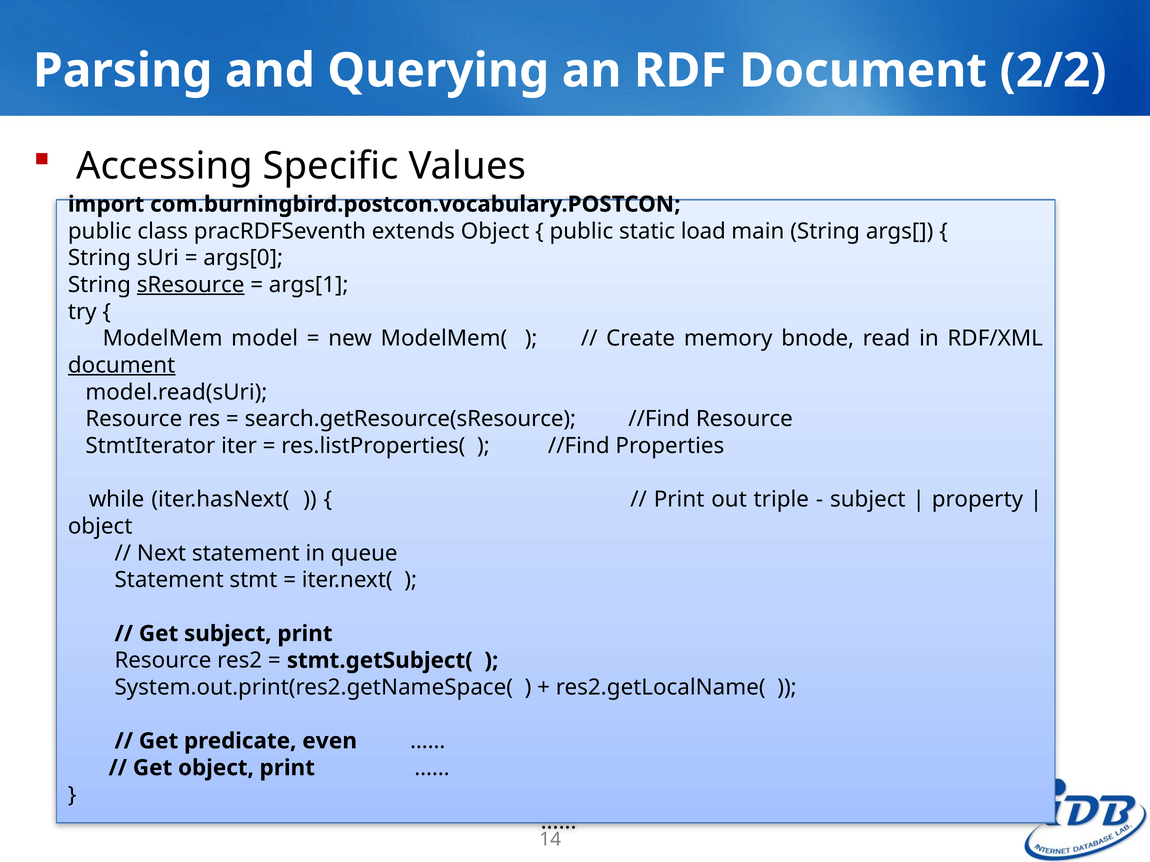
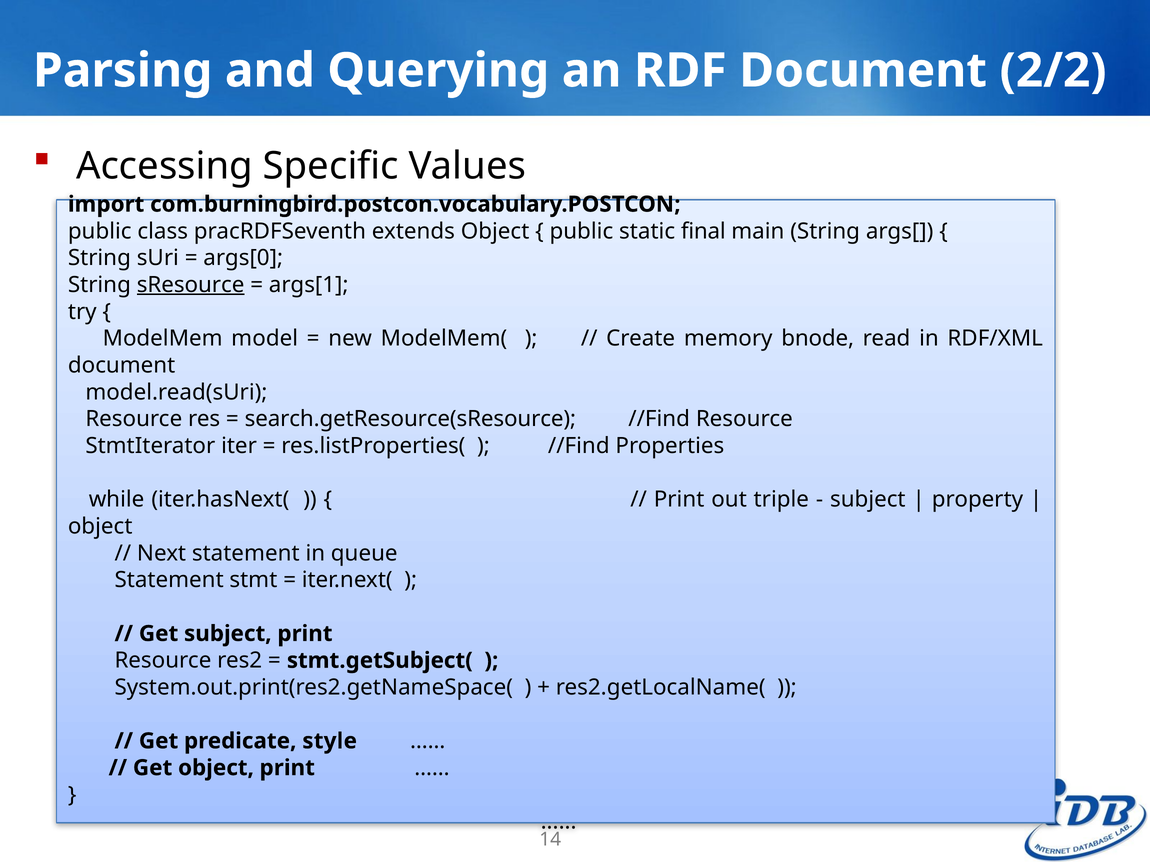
load: load -> final
document at (122, 366) underline: present -> none
even: even -> style
